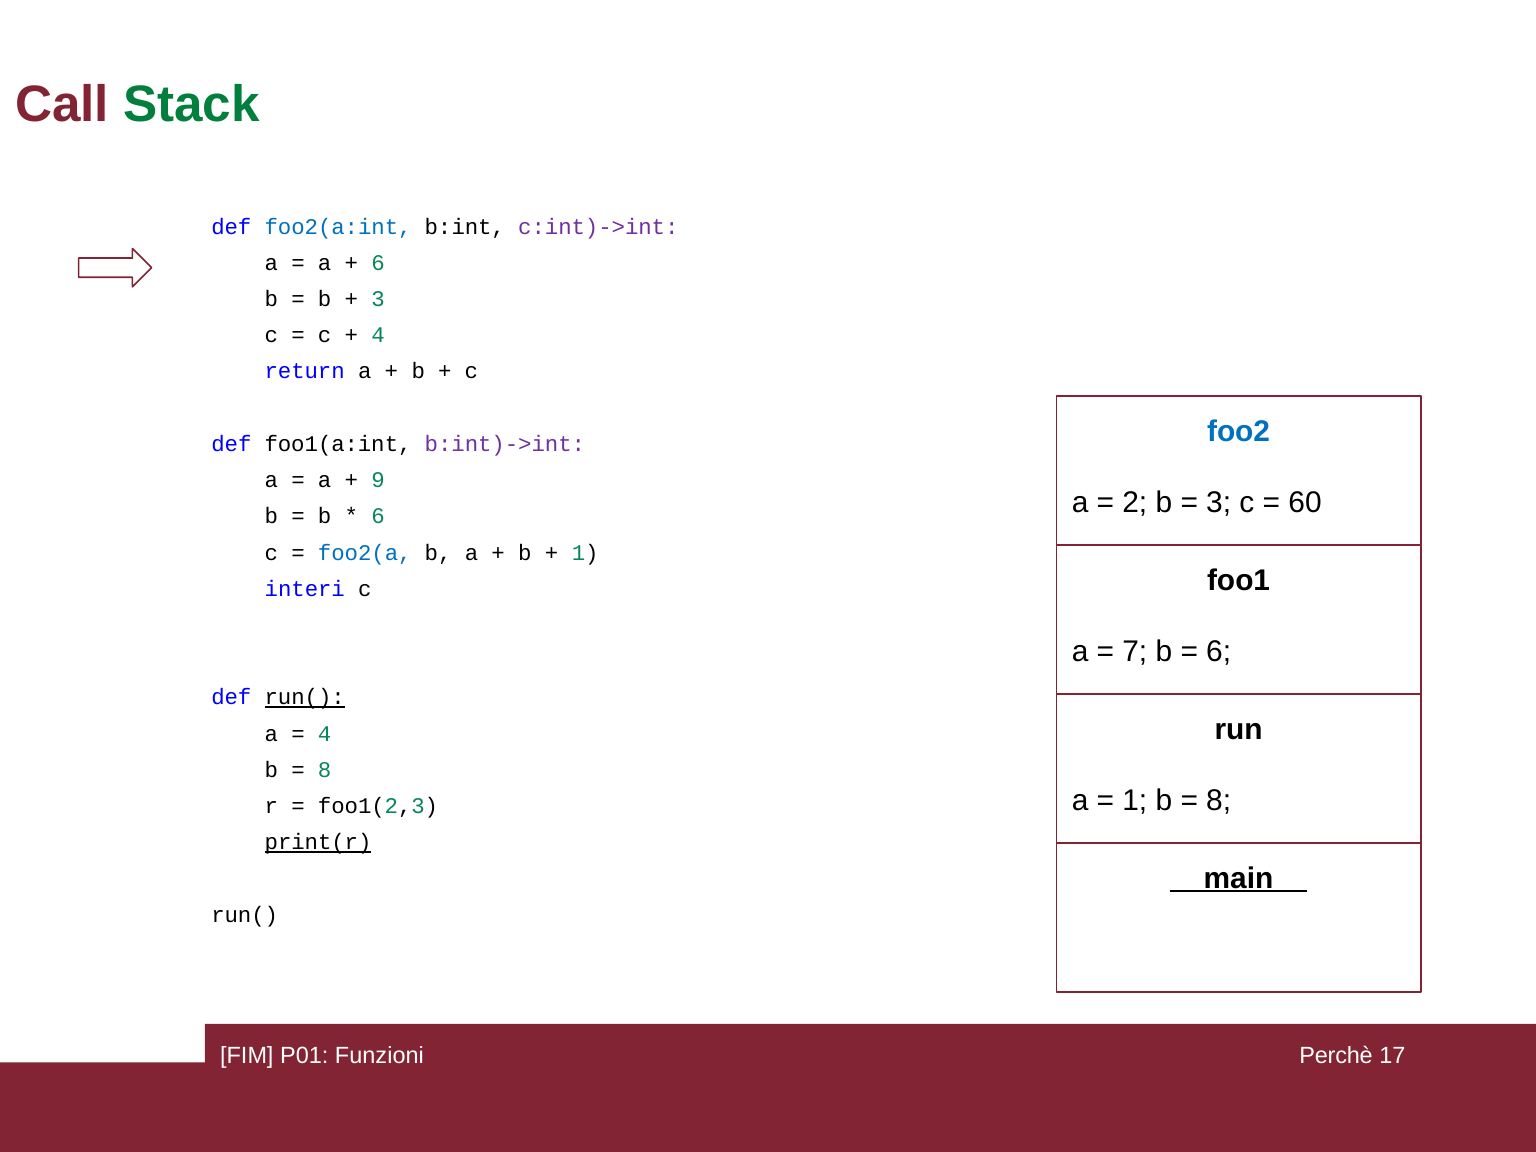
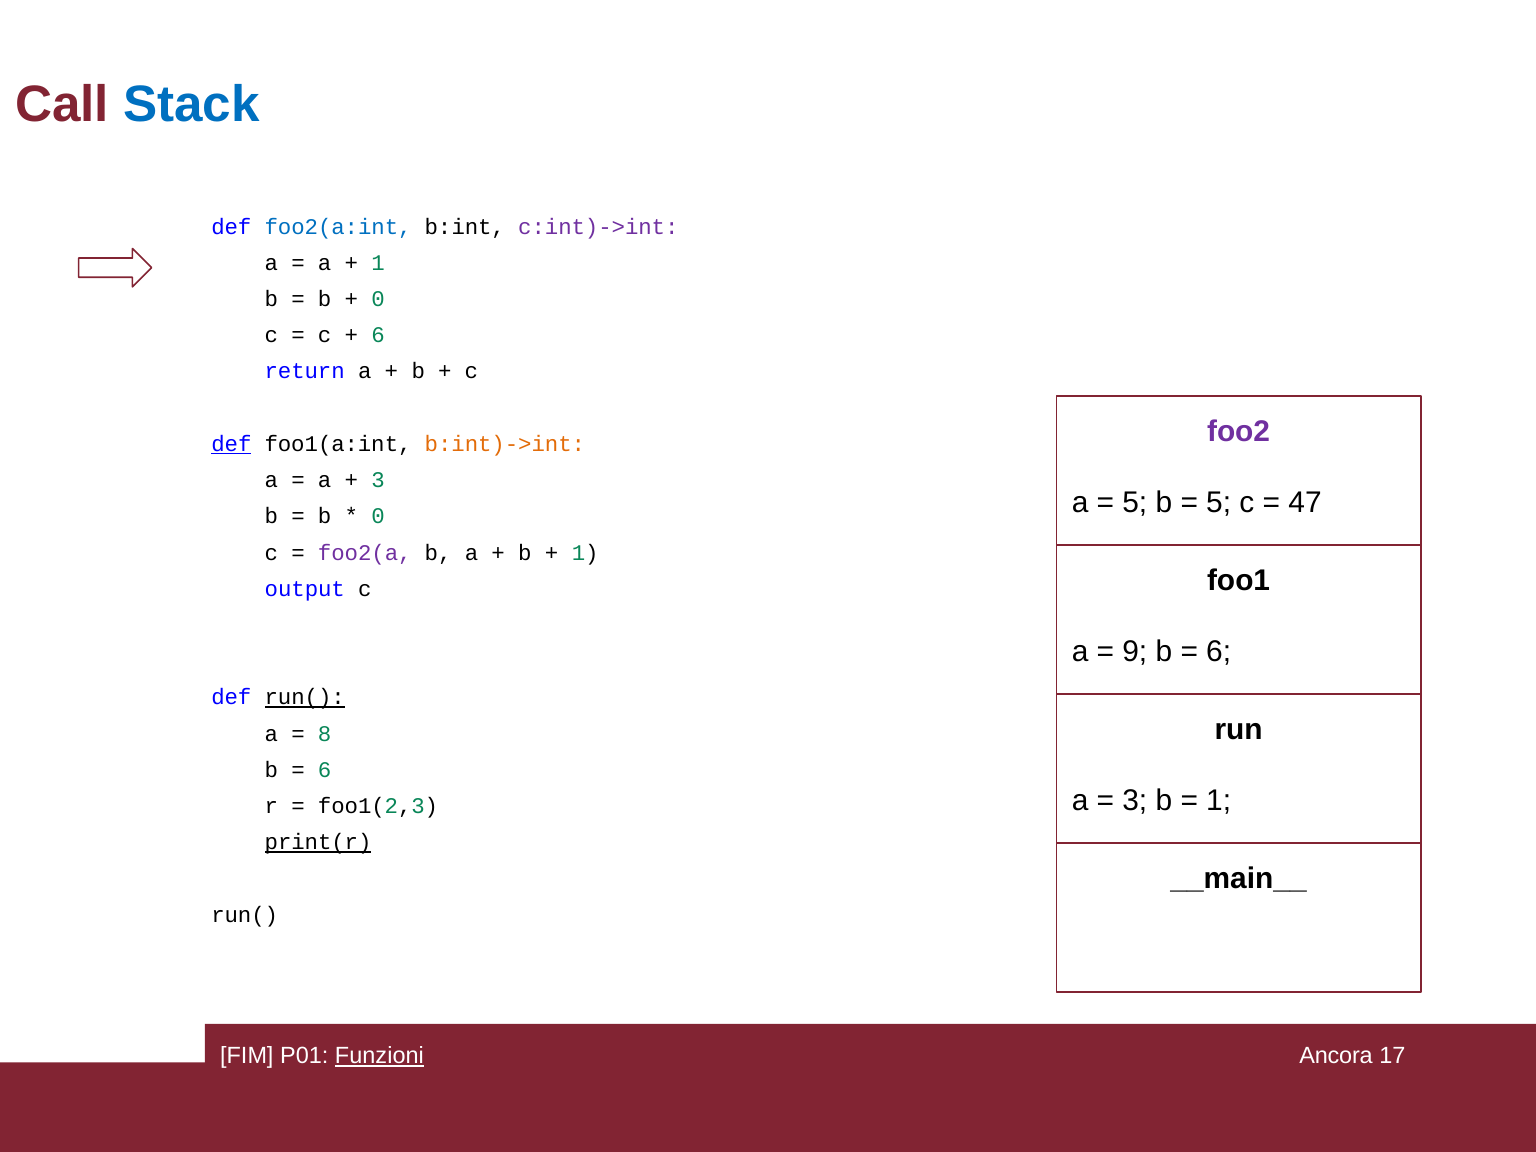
Stack colour: green -> blue
6 at (378, 263): 6 -> 1
3 at (378, 299): 3 -> 0
4 at (378, 335): 4 -> 6
foo2 colour: blue -> purple
def at (231, 444) underline: none -> present
b:int)->int colour: purple -> orange
9 at (378, 480): 9 -> 3
2 at (1135, 503): 2 -> 5
3 at (1219, 503): 3 -> 5
60: 60 -> 47
6 at (378, 516): 6 -> 0
foo2(a colour: blue -> purple
interi: interi -> output
7: 7 -> 9
4 at (325, 734): 4 -> 8
8 at (325, 770): 8 -> 6
1 at (1135, 801): 1 -> 3
8 at (1219, 801): 8 -> 1
__main__ underline: present -> none
Funzioni underline: none -> present
Perchè: Perchè -> Ancora
